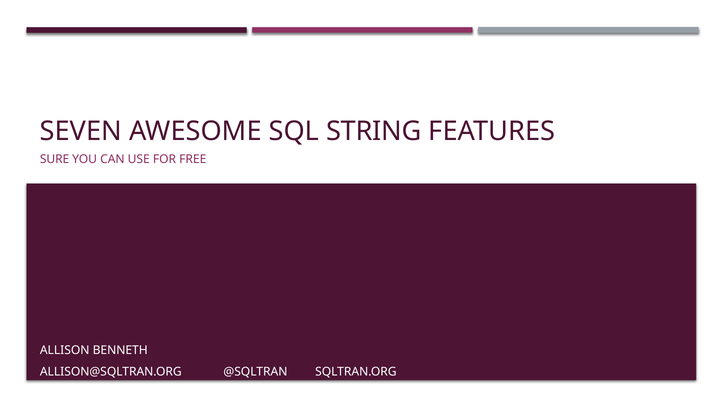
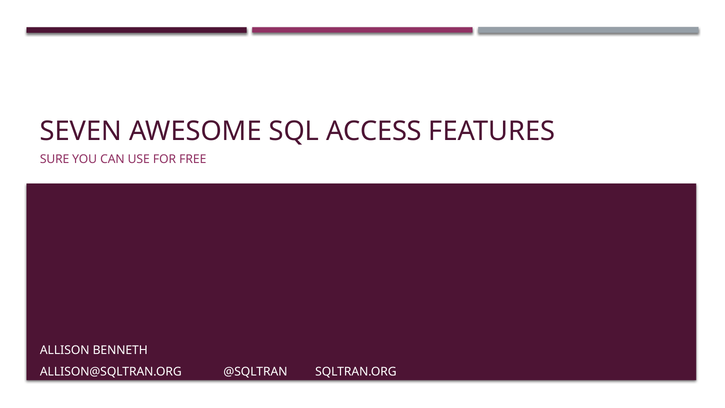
STRING: STRING -> ACCESS
